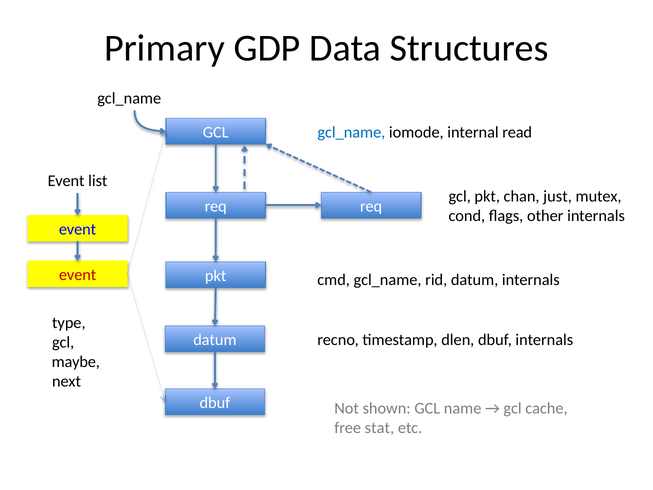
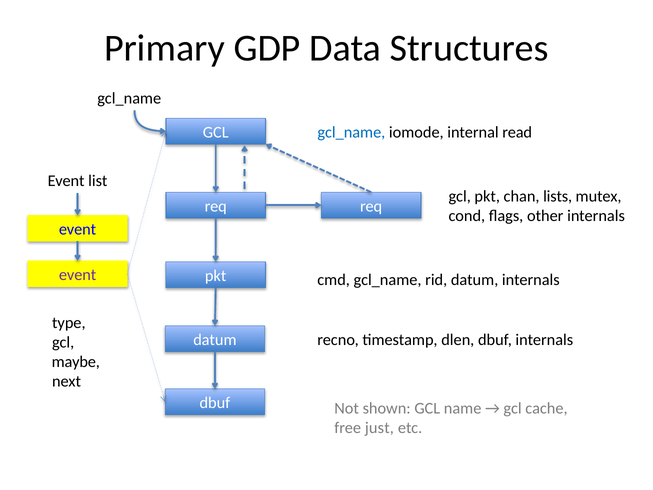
just: just -> lists
event at (78, 275) colour: red -> purple
stat: stat -> just
